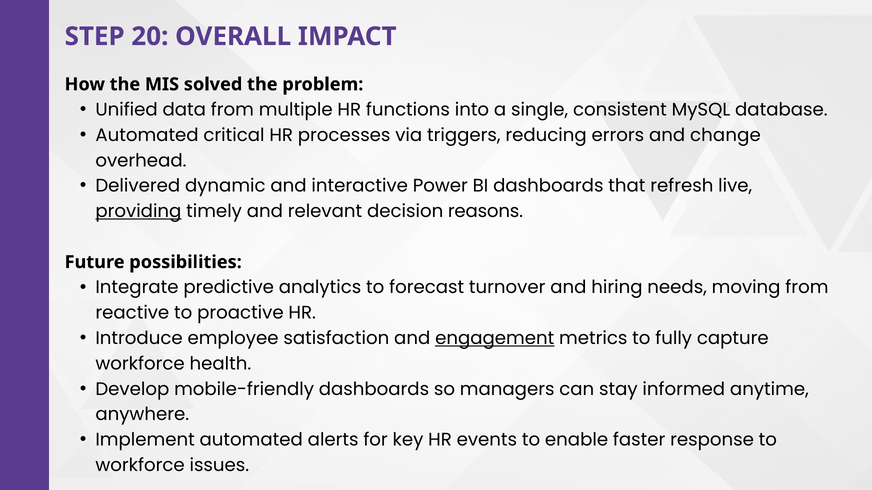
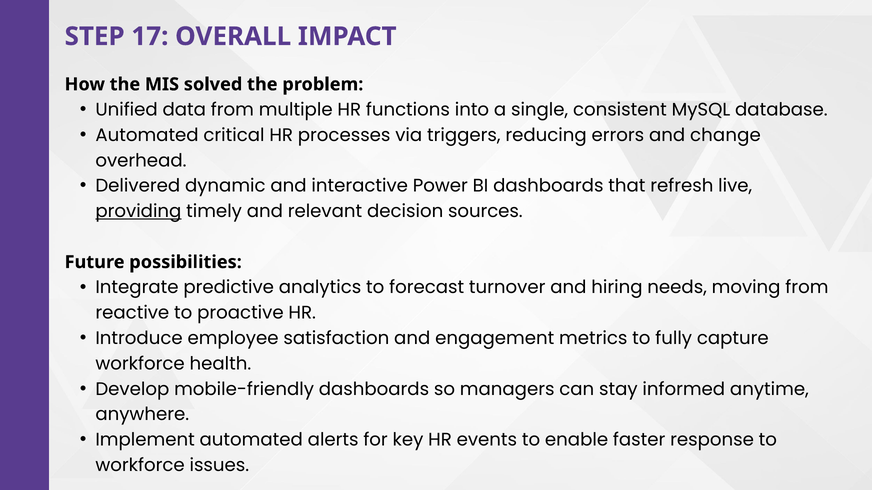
20: 20 -> 17
reasons: reasons -> sources
engagement underline: present -> none
